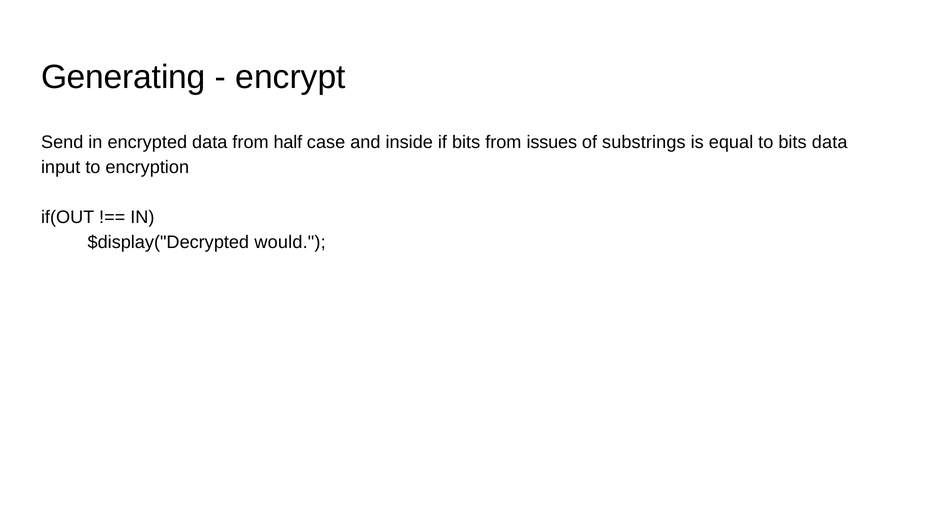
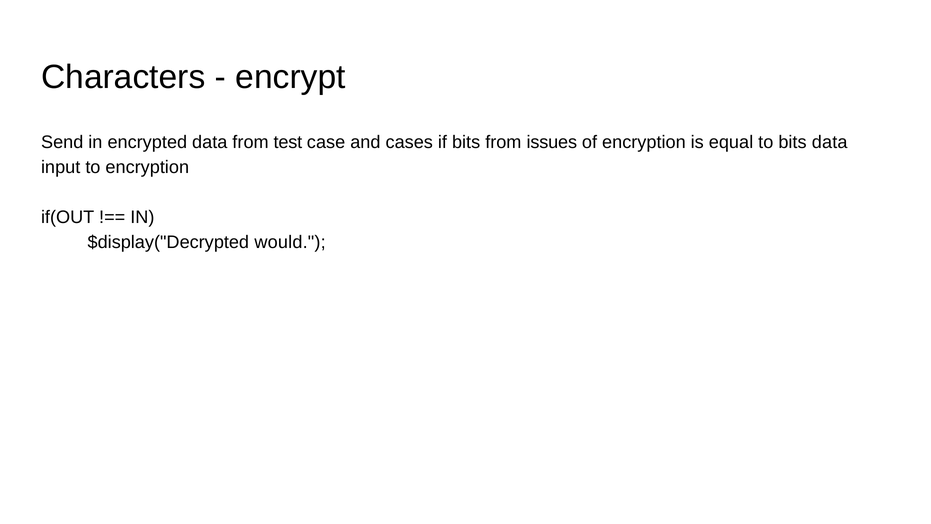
Generating: Generating -> Characters
half: half -> test
inside: inside -> cases
of substrings: substrings -> encryption
